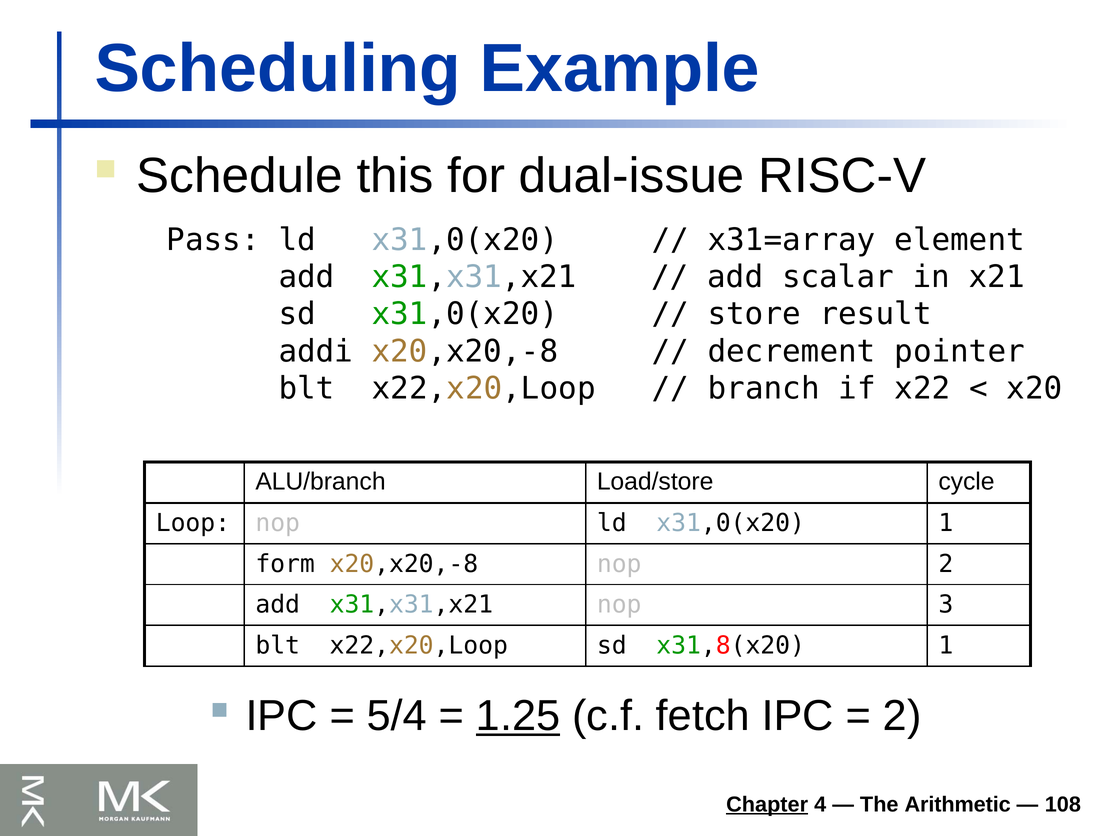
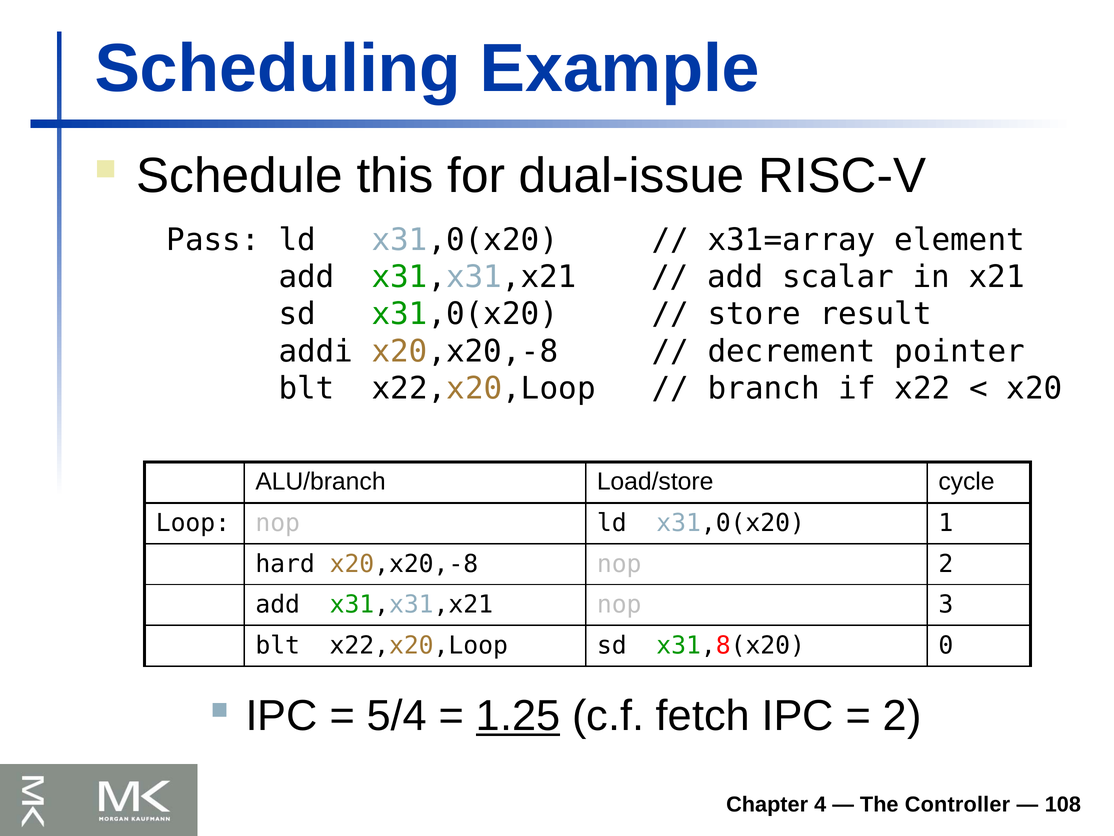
form: form -> hard
x31,8(x20 1: 1 -> 0
Chapter underline: present -> none
Arithmetic: Arithmetic -> Controller
